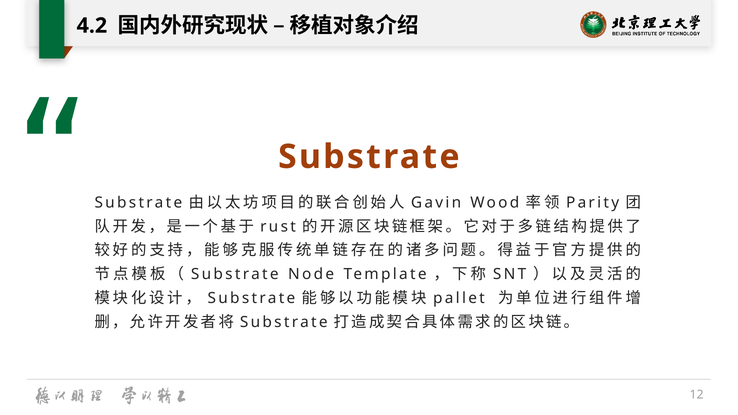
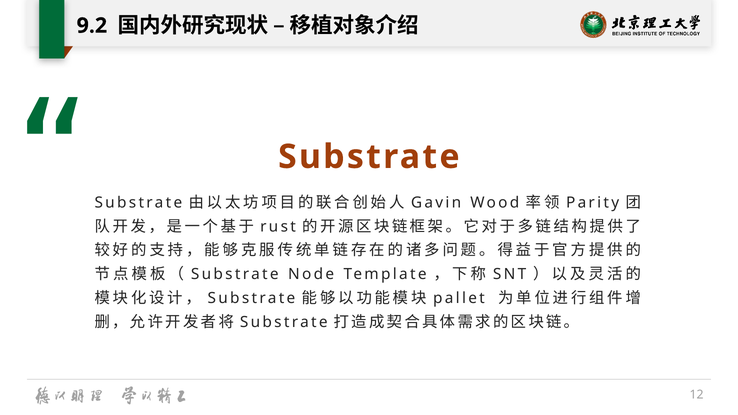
4.2: 4.2 -> 9.2
